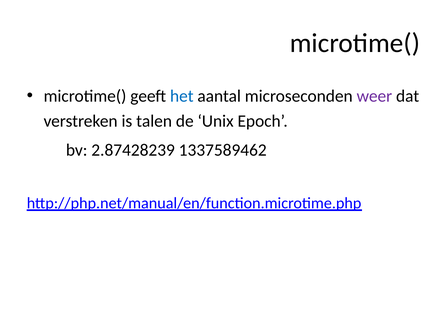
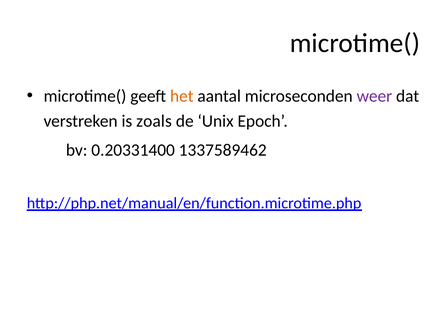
het colour: blue -> orange
talen: talen -> zoals
2.87428239: 2.87428239 -> 0.20331400
